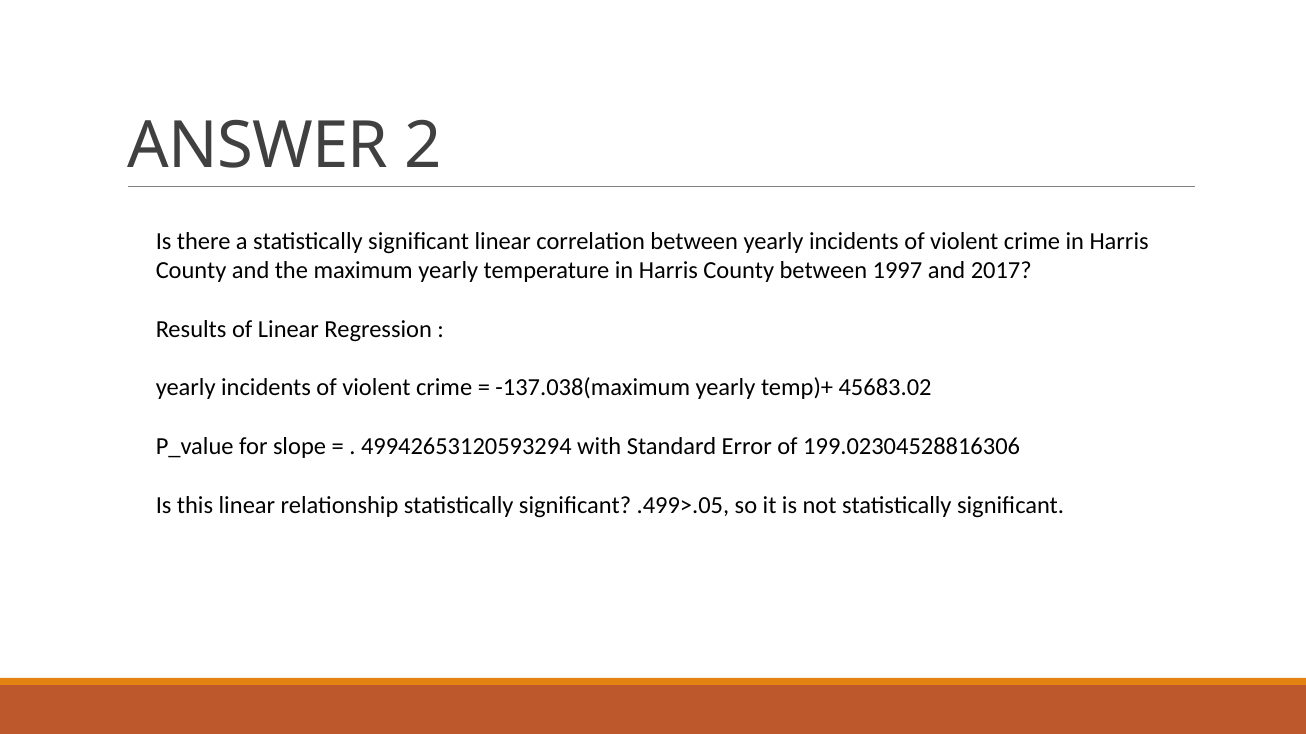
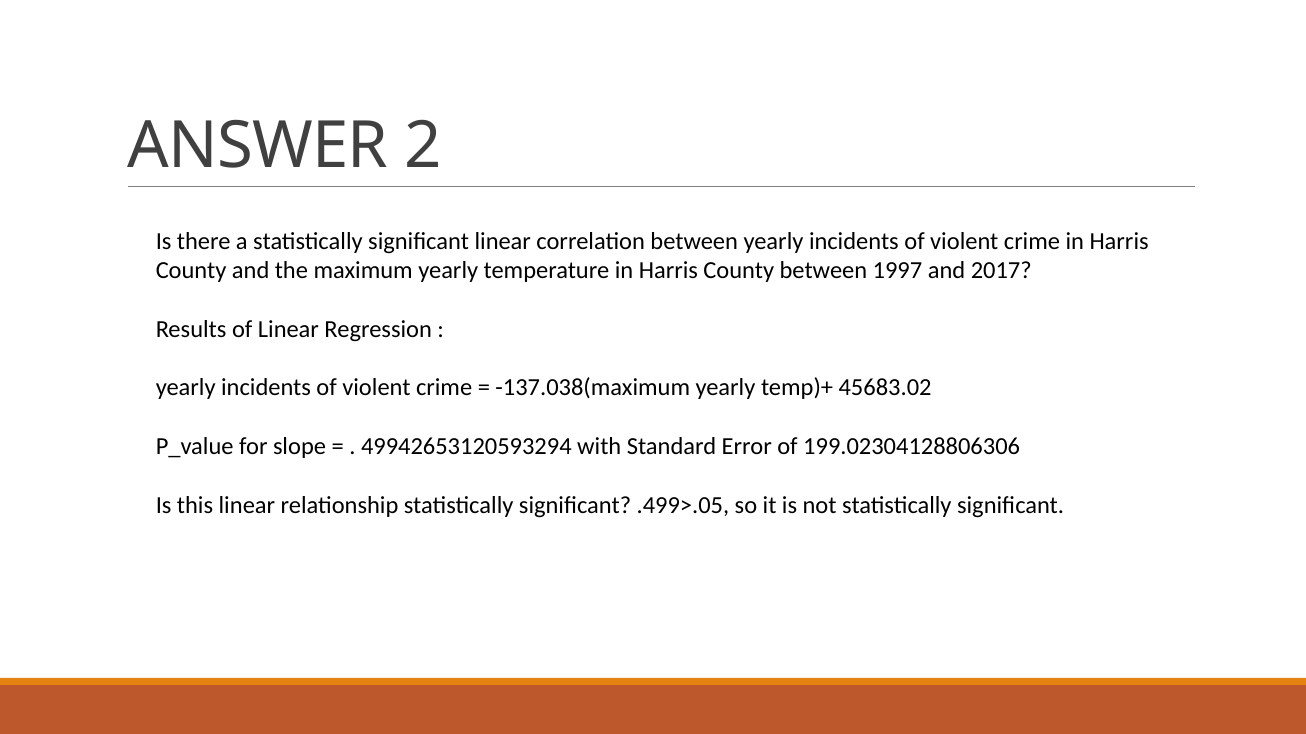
199.02304528816306: 199.02304528816306 -> 199.02304128806306
